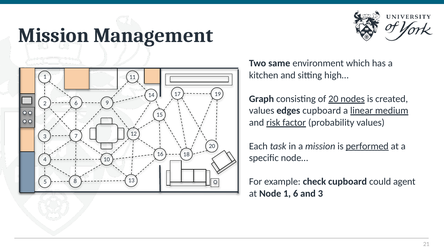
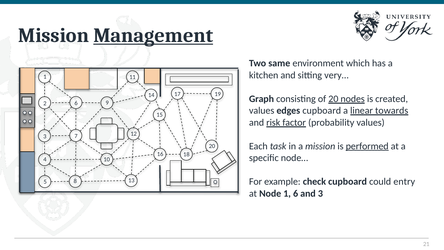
Management underline: none -> present
high…: high… -> very…
medium: medium -> towards
agent: agent -> entry
